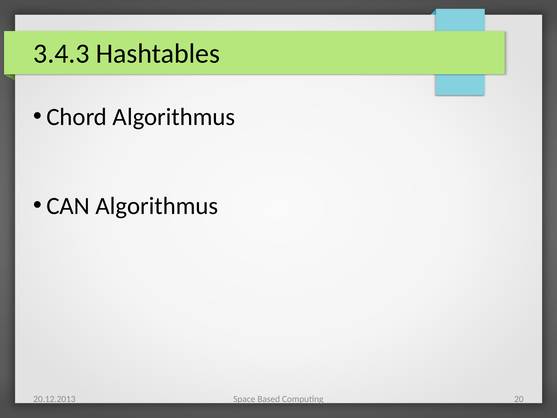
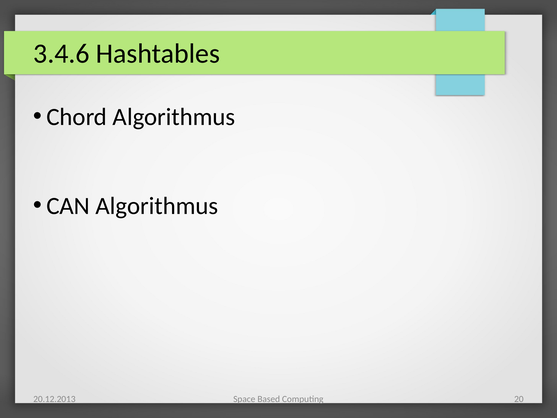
3.4.3: 3.4.3 -> 3.4.6
